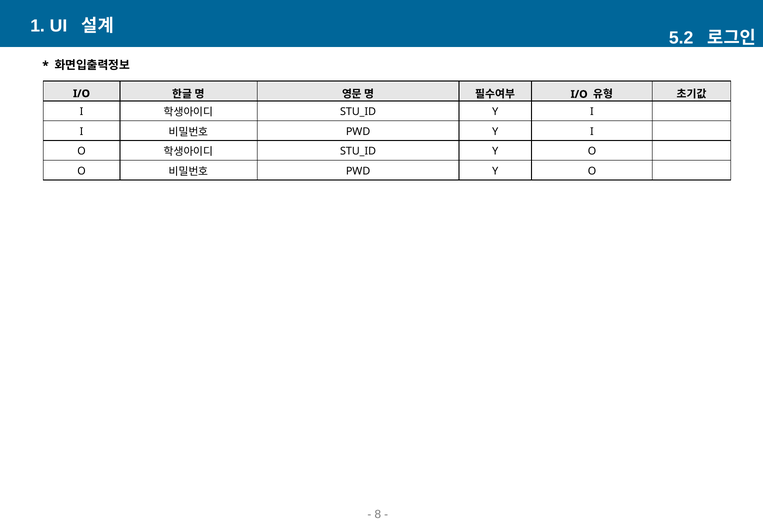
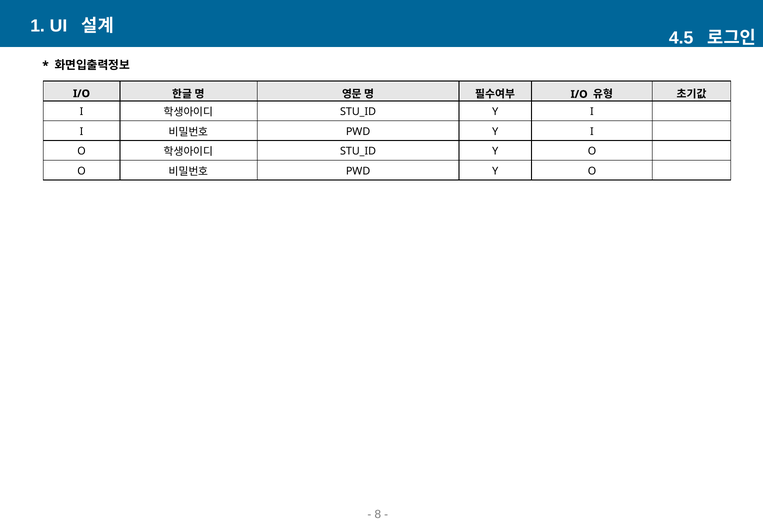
5.2: 5.2 -> 4.5
